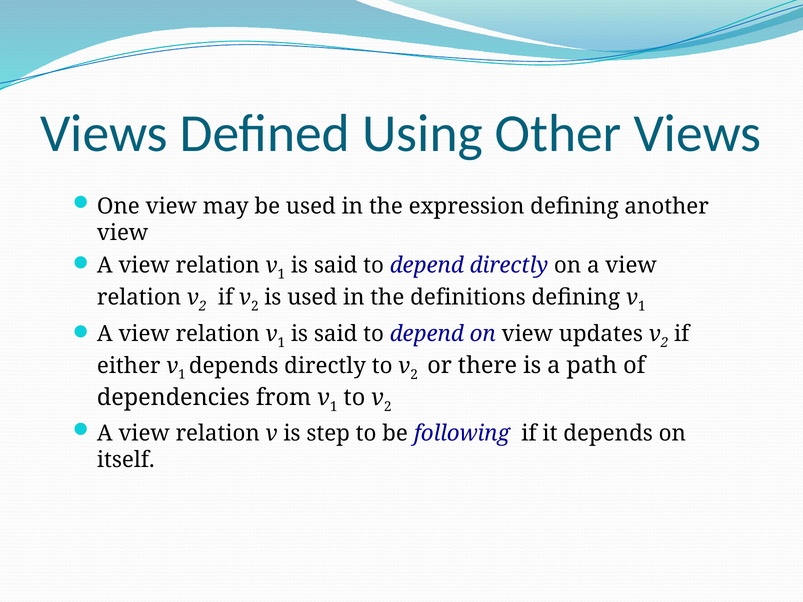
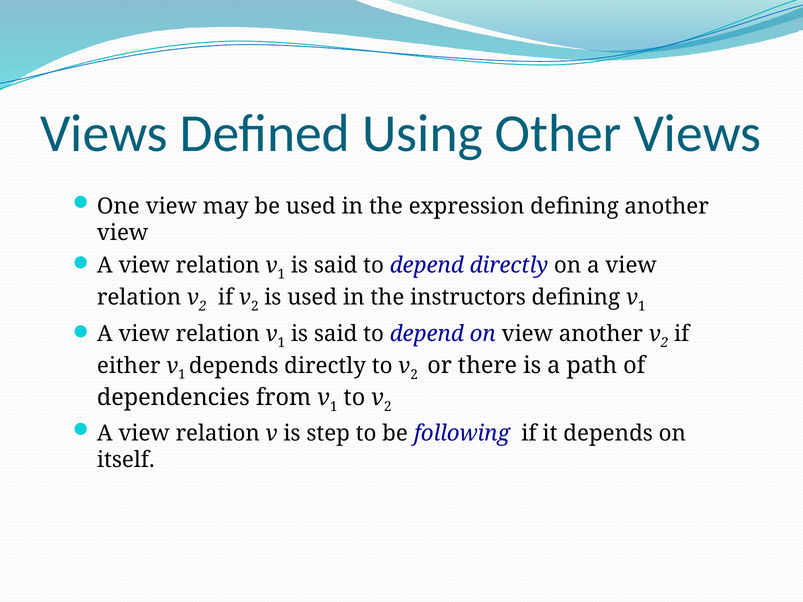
definitions: definitions -> instructors
view updates: updates -> another
